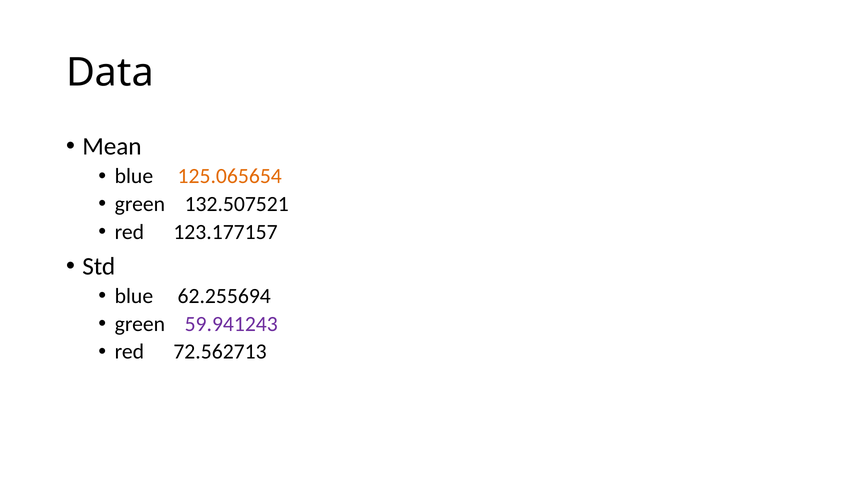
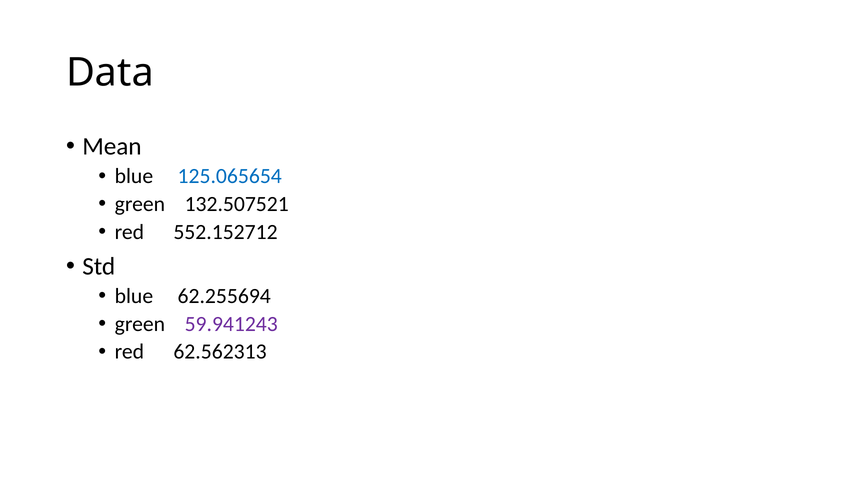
125.065654 colour: orange -> blue
123.177157: 123.177157 -> 552.152712
72.562713: 72.562713 -> 62.562313
